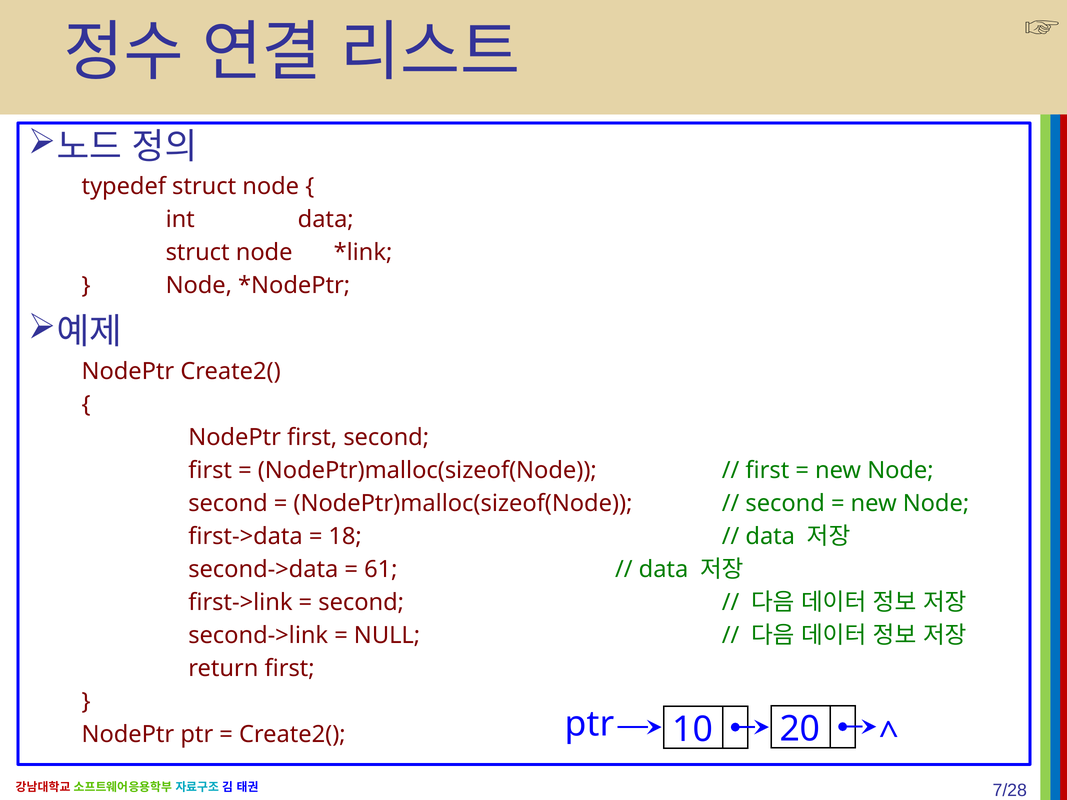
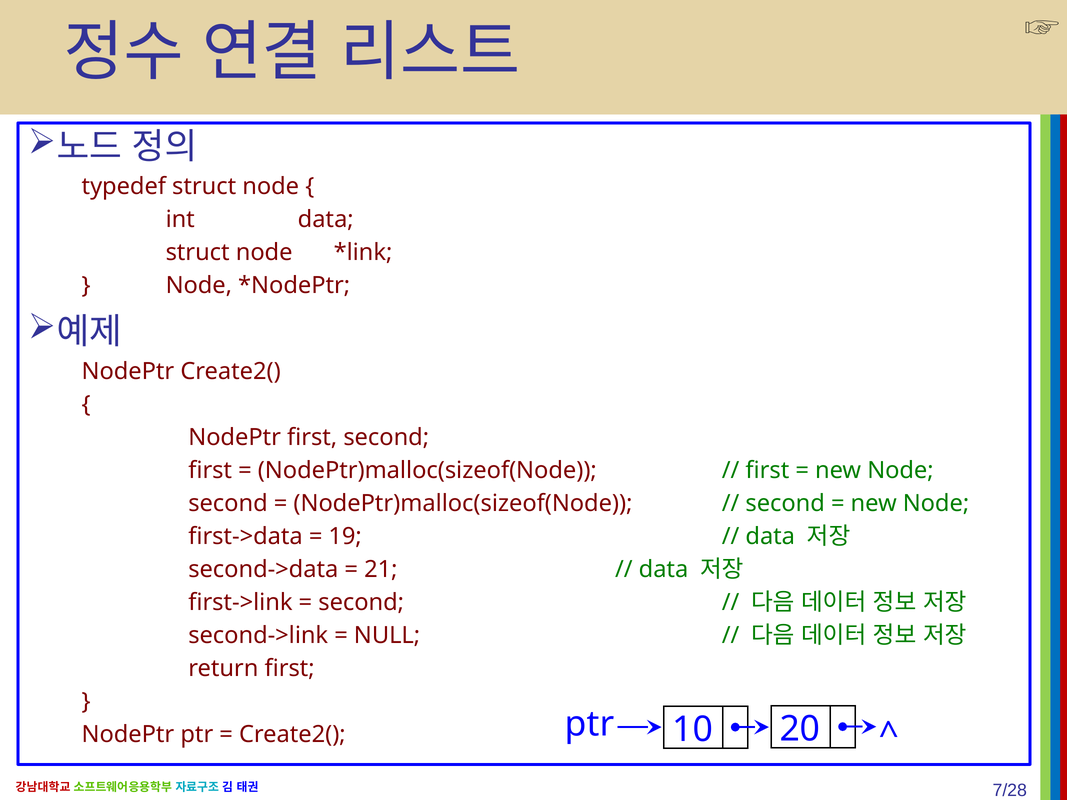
18: 18 -> 19
61: 61 -> 21
